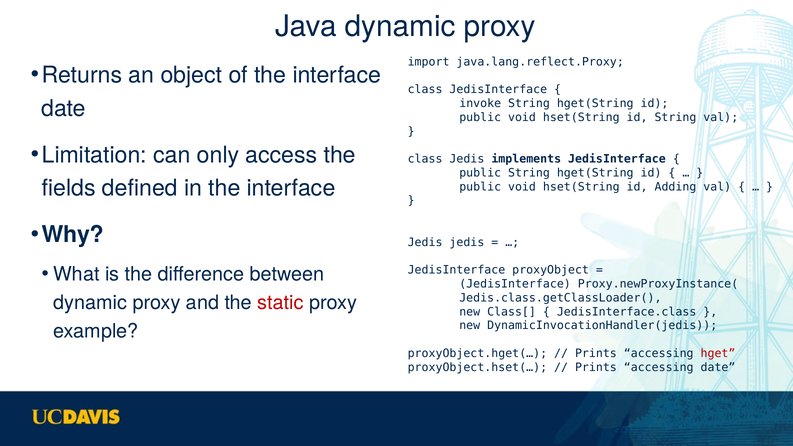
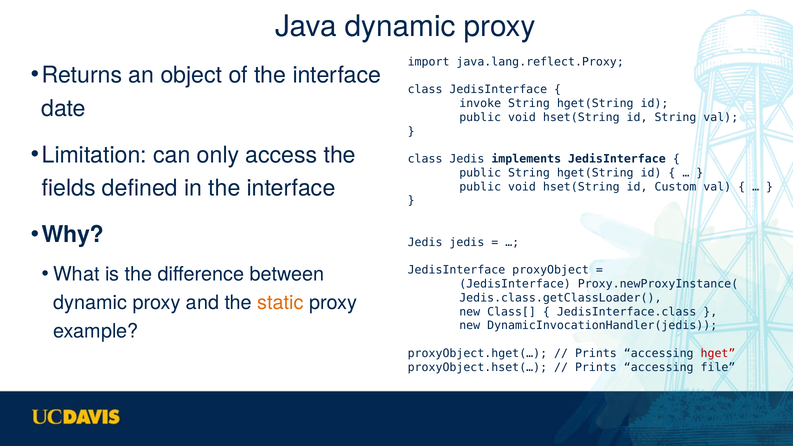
Adding: Adding -> Custom
static colour: red -> orange
accessing date: date -> file
